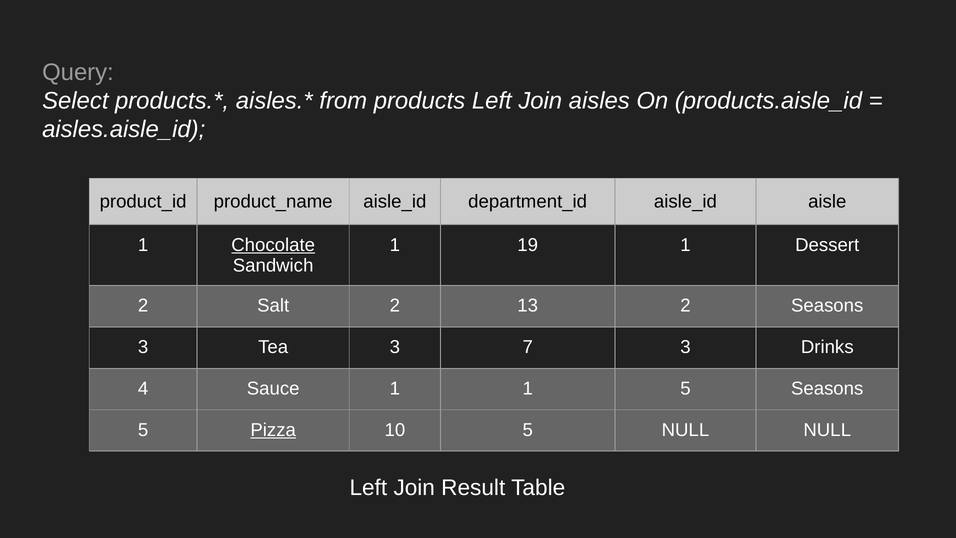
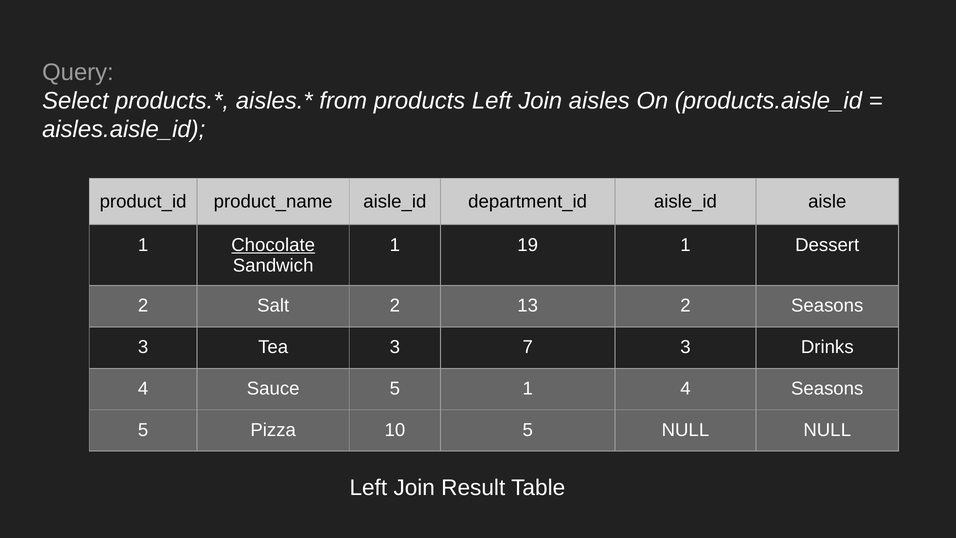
Sauce 1: 1 -> 5
1 5: 5 -> 4
Pizza underline: present -> none
